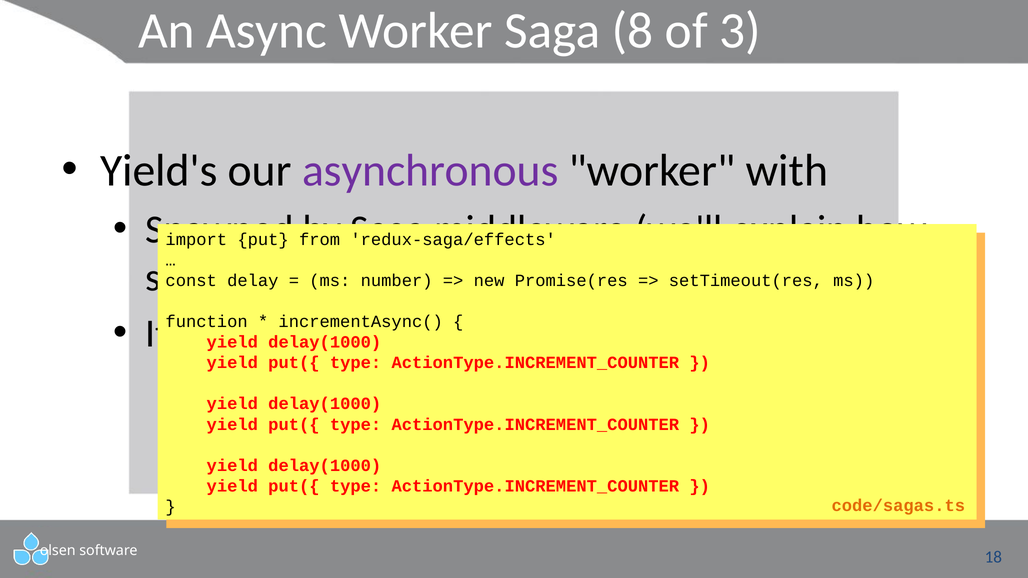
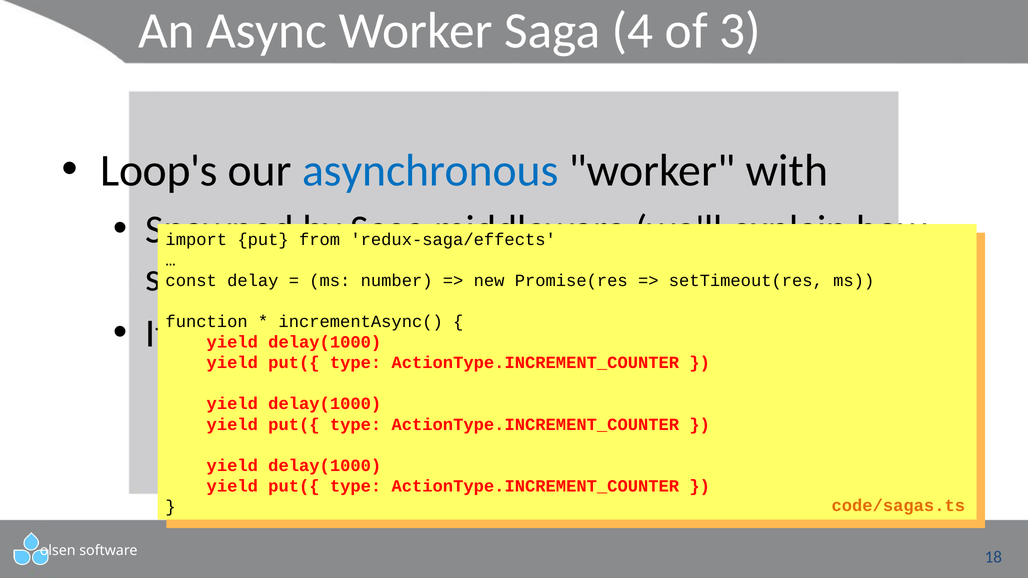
8: 8 -> 4
Yield's: Yield's -> Loop's
asynchronous colour: purple -> blue
